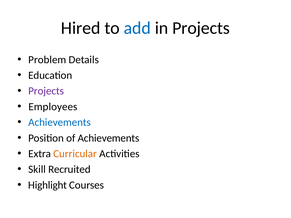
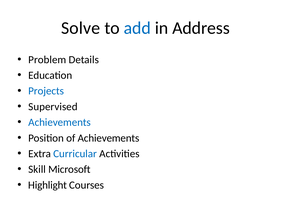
Hired: Hired -> Solve
in Projects: Projects -> Address
Projects at (46, 91) colour: purple -> blue
Employees: Employees -> Supervised
Curricular colour: orange -> blue
Recruited: Recruited -> Microsoft
